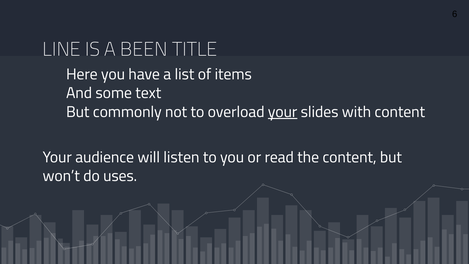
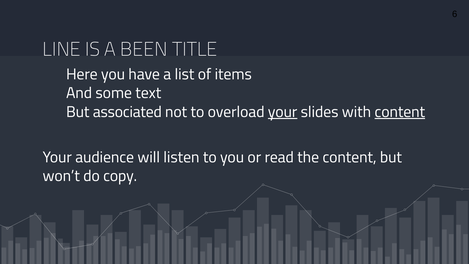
commonly: commonly -> associated
content at (400, 112) underline: none -> present
uses: uses -> copy
